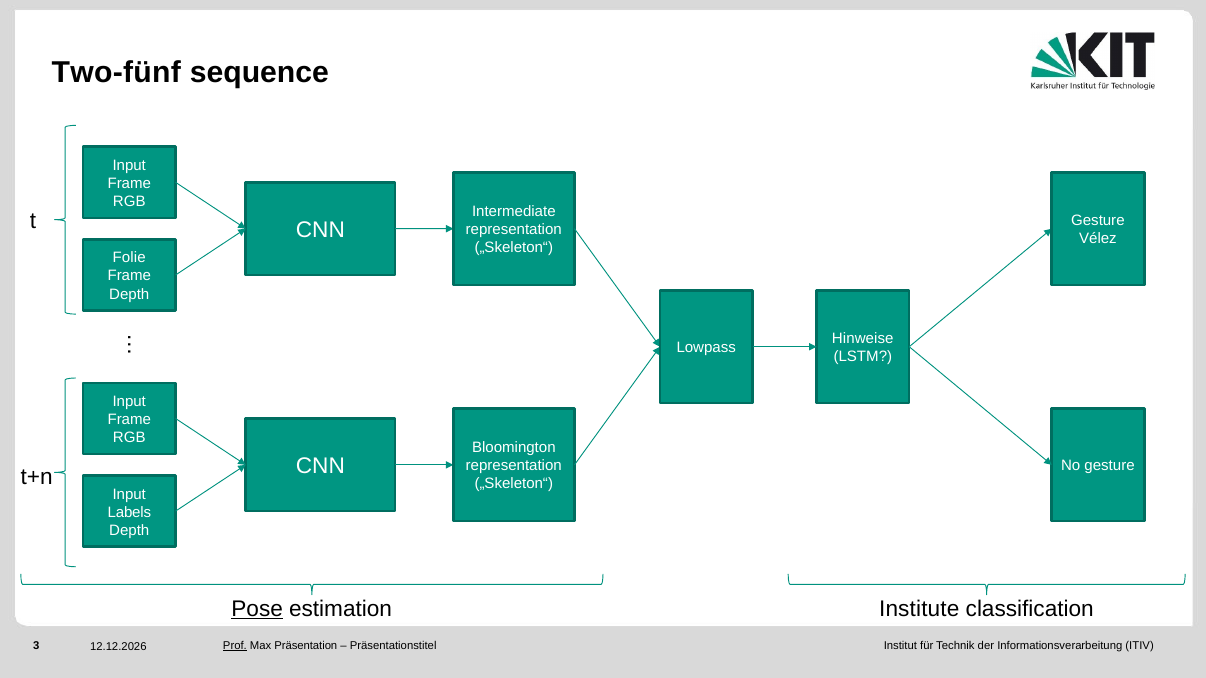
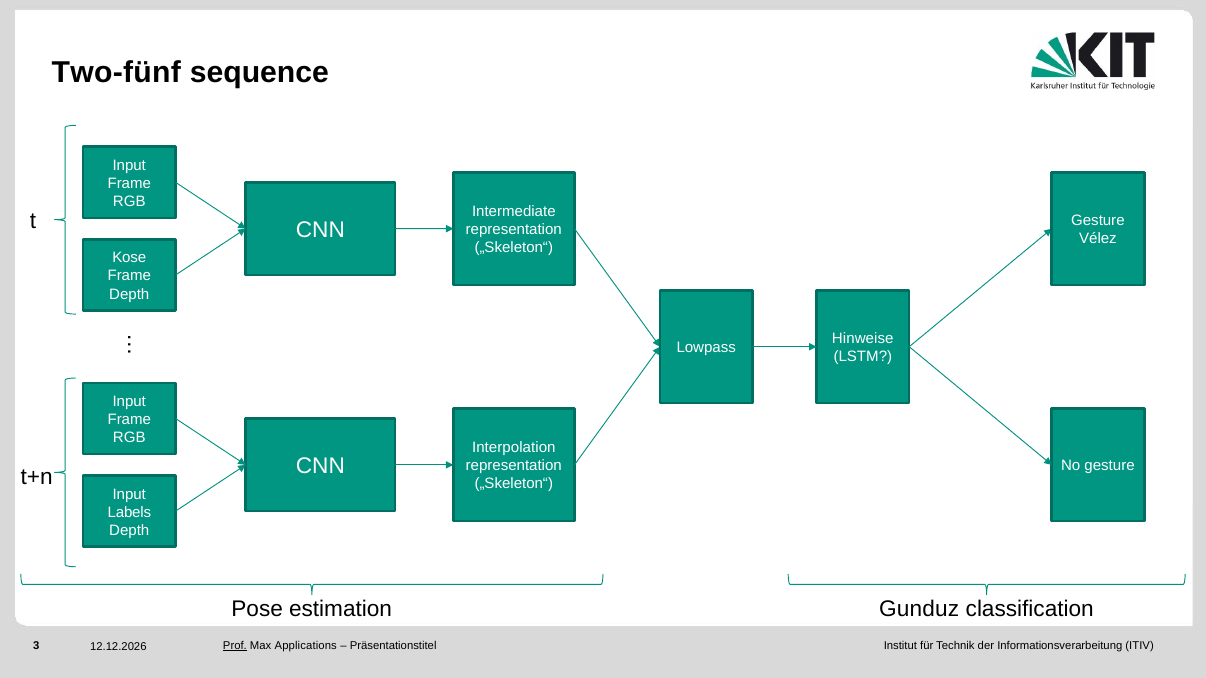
Folie: Folie -> Kose
Bloomington: Bloomington -> Interpolation
Pose underline: present -> none
Institute: Institute -> Gunduz
Präsentation: Präsentation -> Applications
